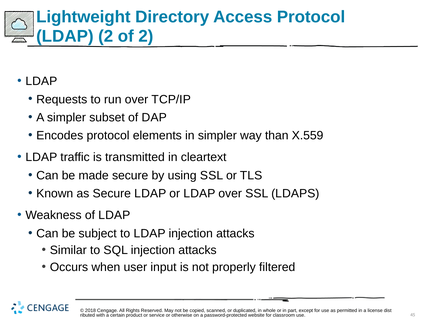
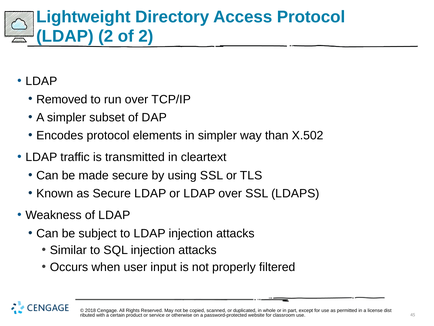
Requests: Requests -> Removed
X.559: X.559 -> X.502
